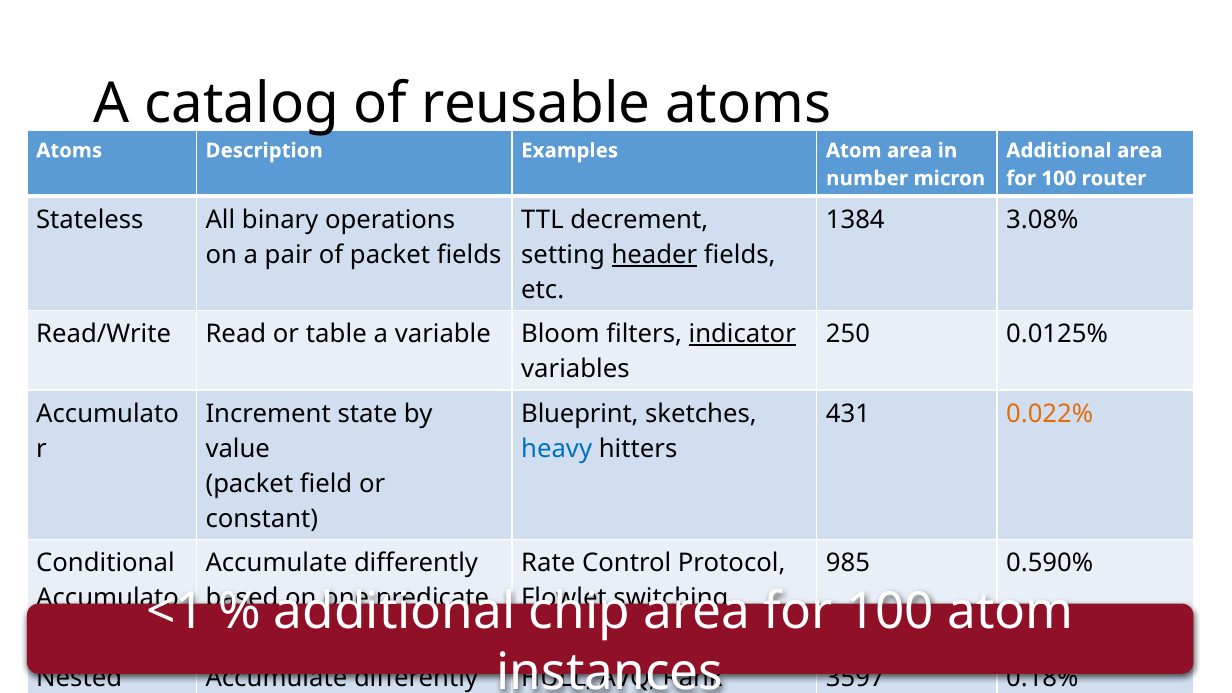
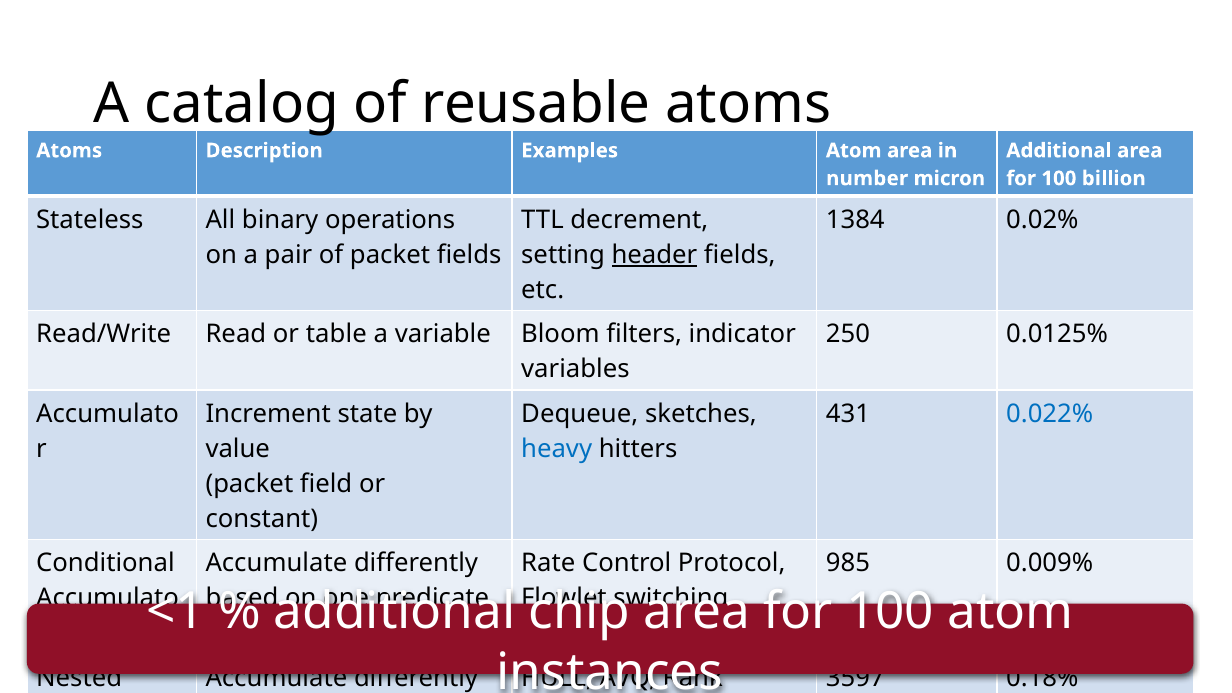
router: router -> billion
3.08%: 3.08% -> 0.02%
indicator underline: present -> none
Blueprint: Blueprint -> Dequeue
0.022% colour: orange -> blue
0.590%: 0.590% -> 0.009%
